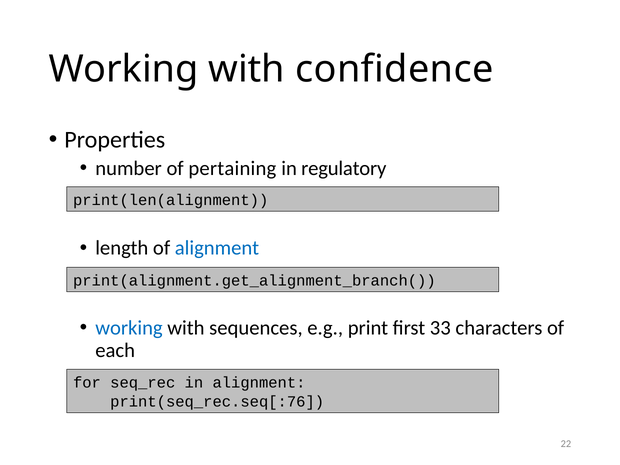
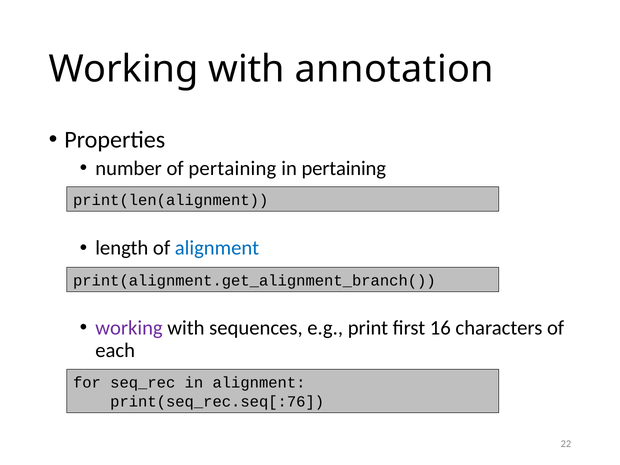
confidence: confidence -> annotation
in regulatory: regulatory -> pertaining
working at (129, 328) colour: blue -> purple
33: 33 -> 16
